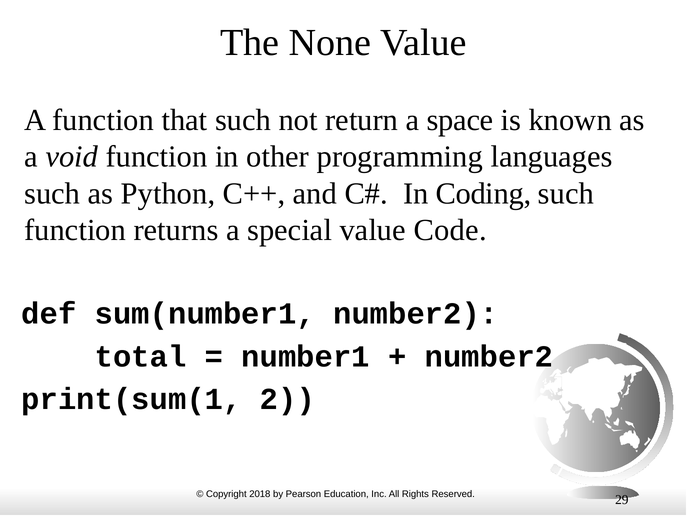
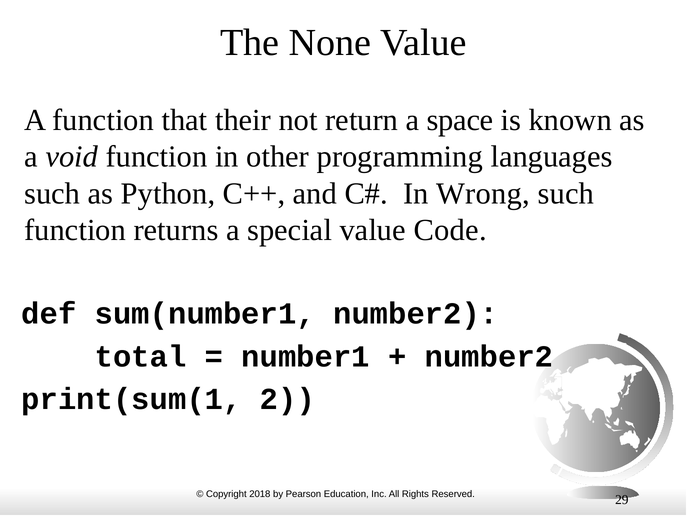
that such: such -> their
Coding: Coding -> Wrong
